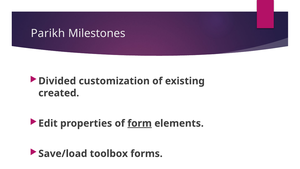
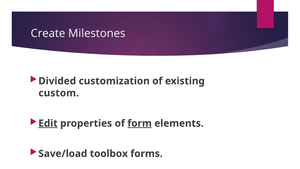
Parikh: Parikh -> Create
created: created -> custom
Edit underline: none -> present
